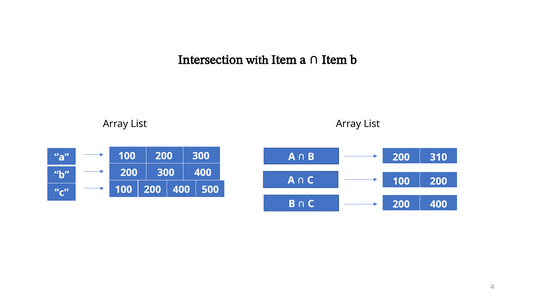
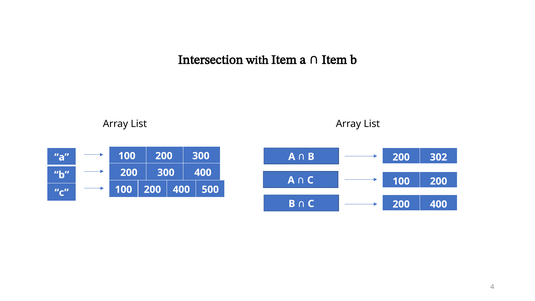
310: 310 -> 302
